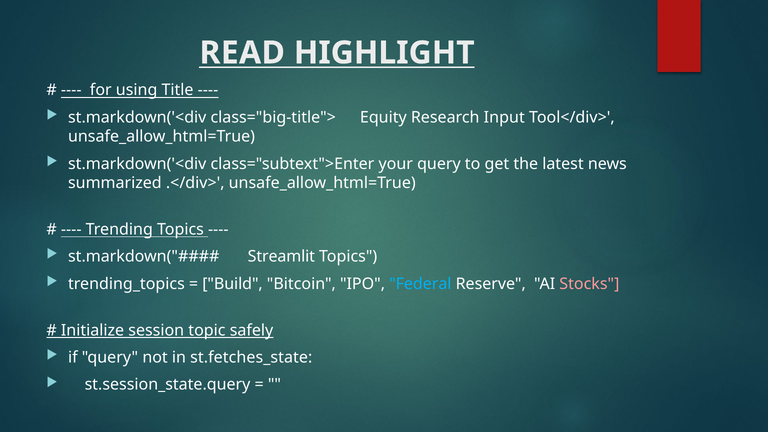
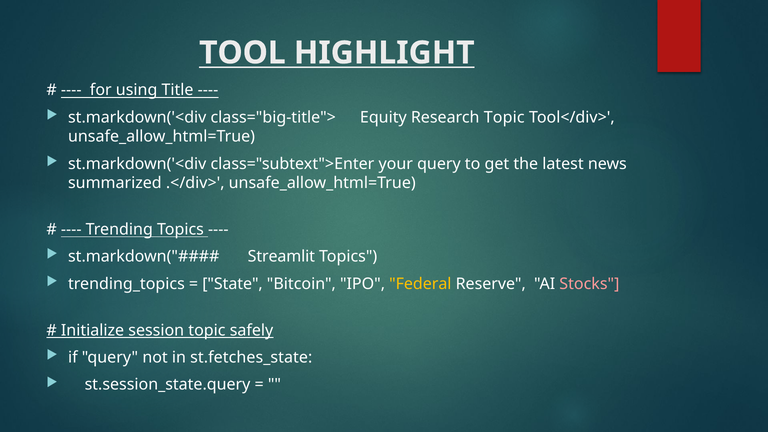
READ: READ -> TOOL
Research Input: Input -> Topic
Build: Build -> State
Federal colour: light blue -> yellow
